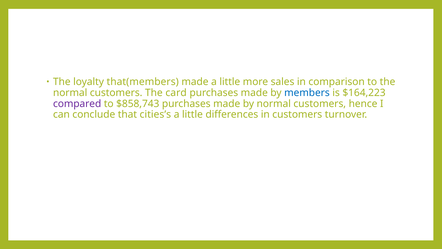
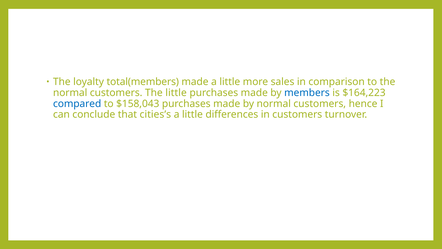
that(members: that(members -> total(members
The card: card -> little
compared colour: purple -> blue
$858,743: $858,743 -> $158,043
